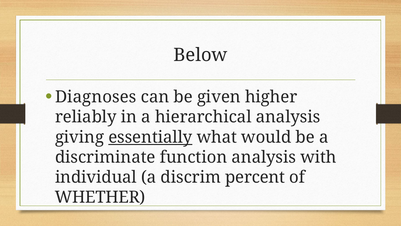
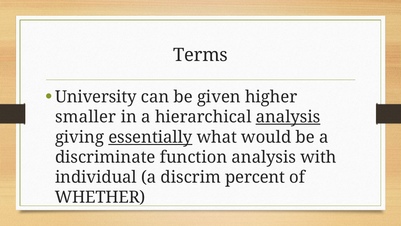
Below: Below -> Terms
Diagnoses: Diagnoses -> University
reliably: reliably -> smaller
analysis at (288, 117) underline: none -> present
